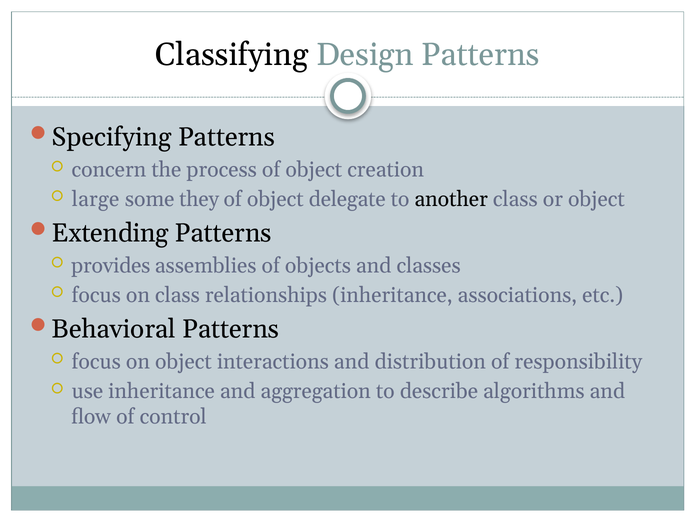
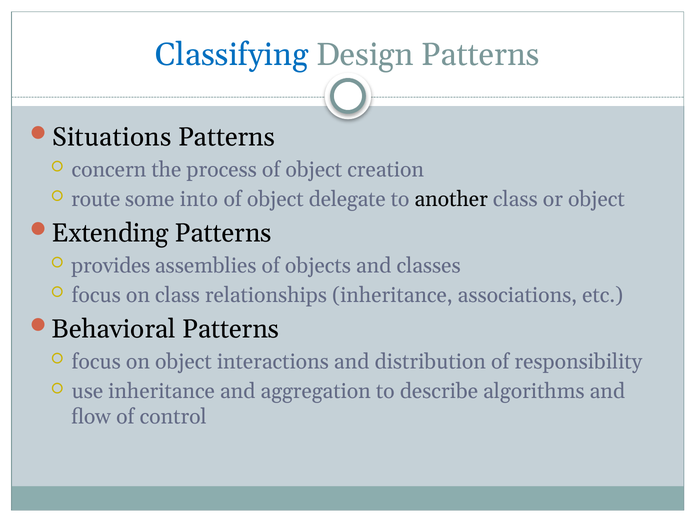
Classifying colour: black -> blue
Specifying: Specifying -> Situations
large: large -> route
they: they -> into
